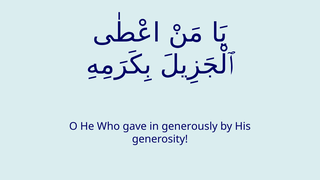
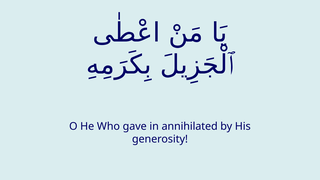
generously: generously -> annihilated
